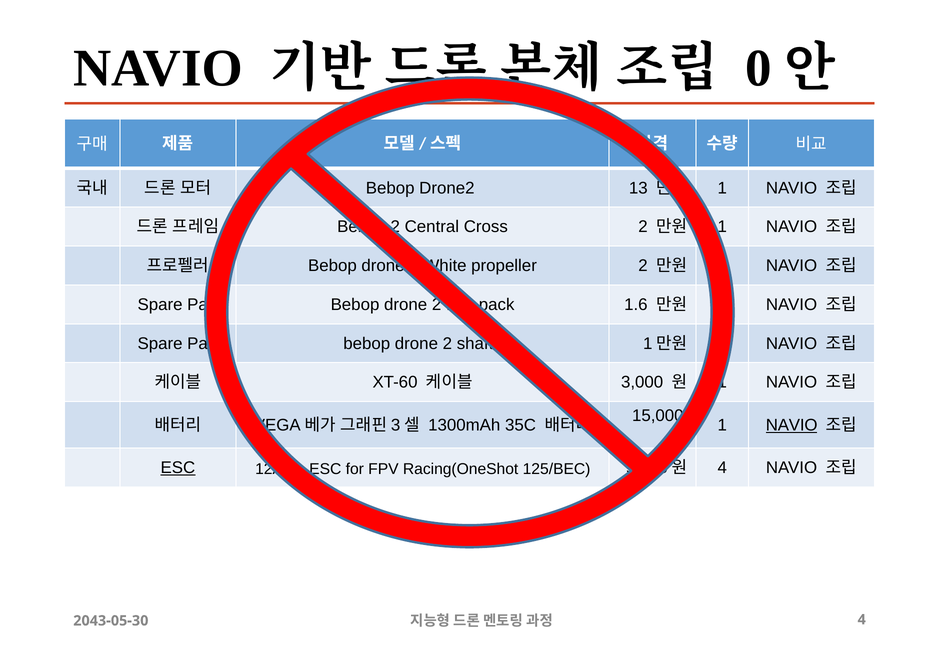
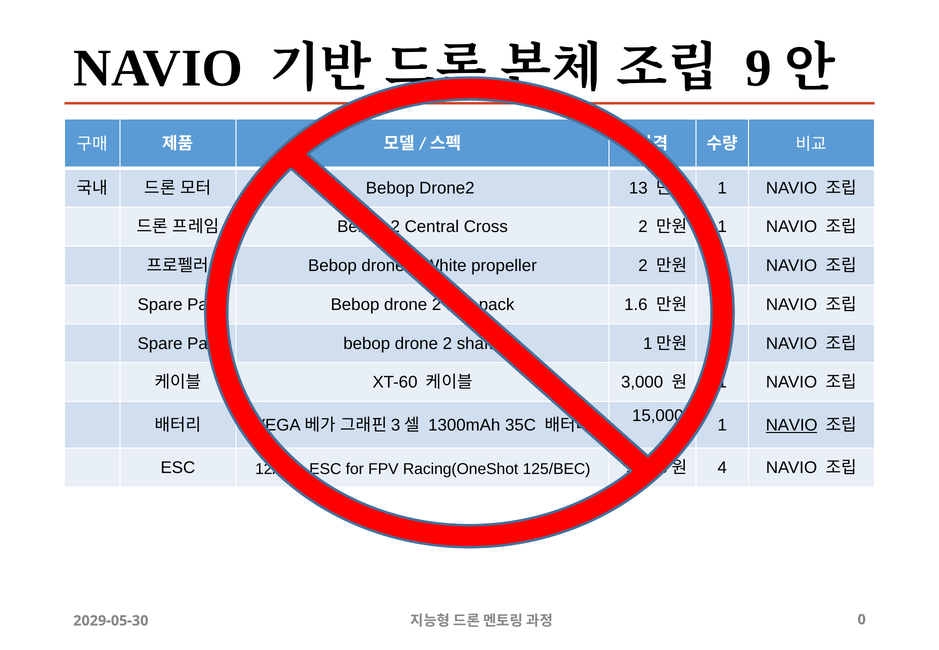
0: 0 -> 9
ESC at (178, 468) underline: present -> none
2043-05-30: 2043-05-30 -> 2029-05-30
4 at (862, 620): 4 -> 0
